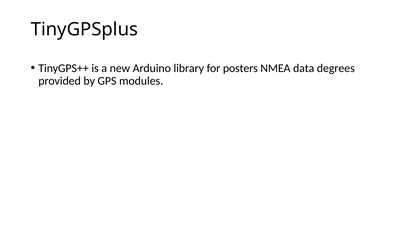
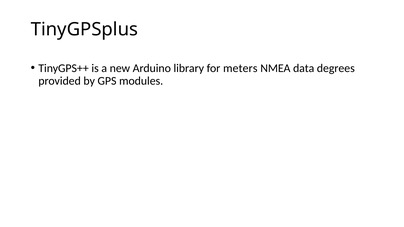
posters: posters -> meters
